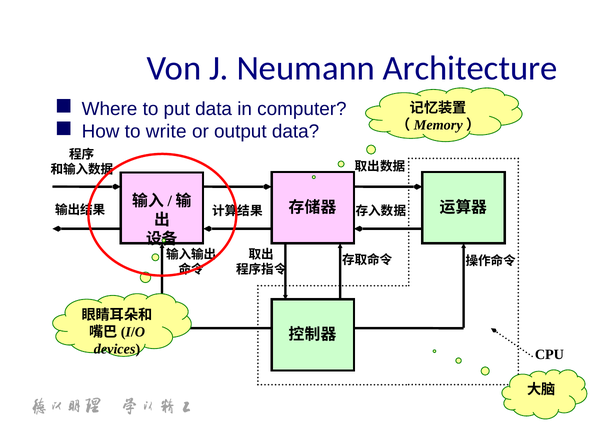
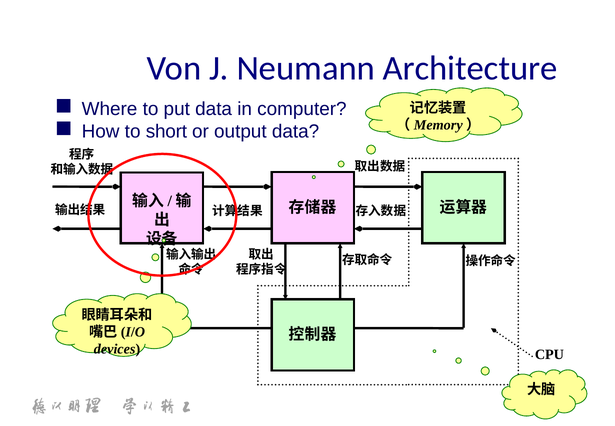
write: write -> short
